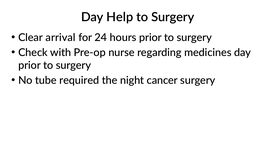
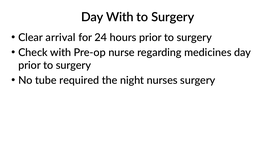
Day Help: Help -> With
cancer: cancer -> nurses
